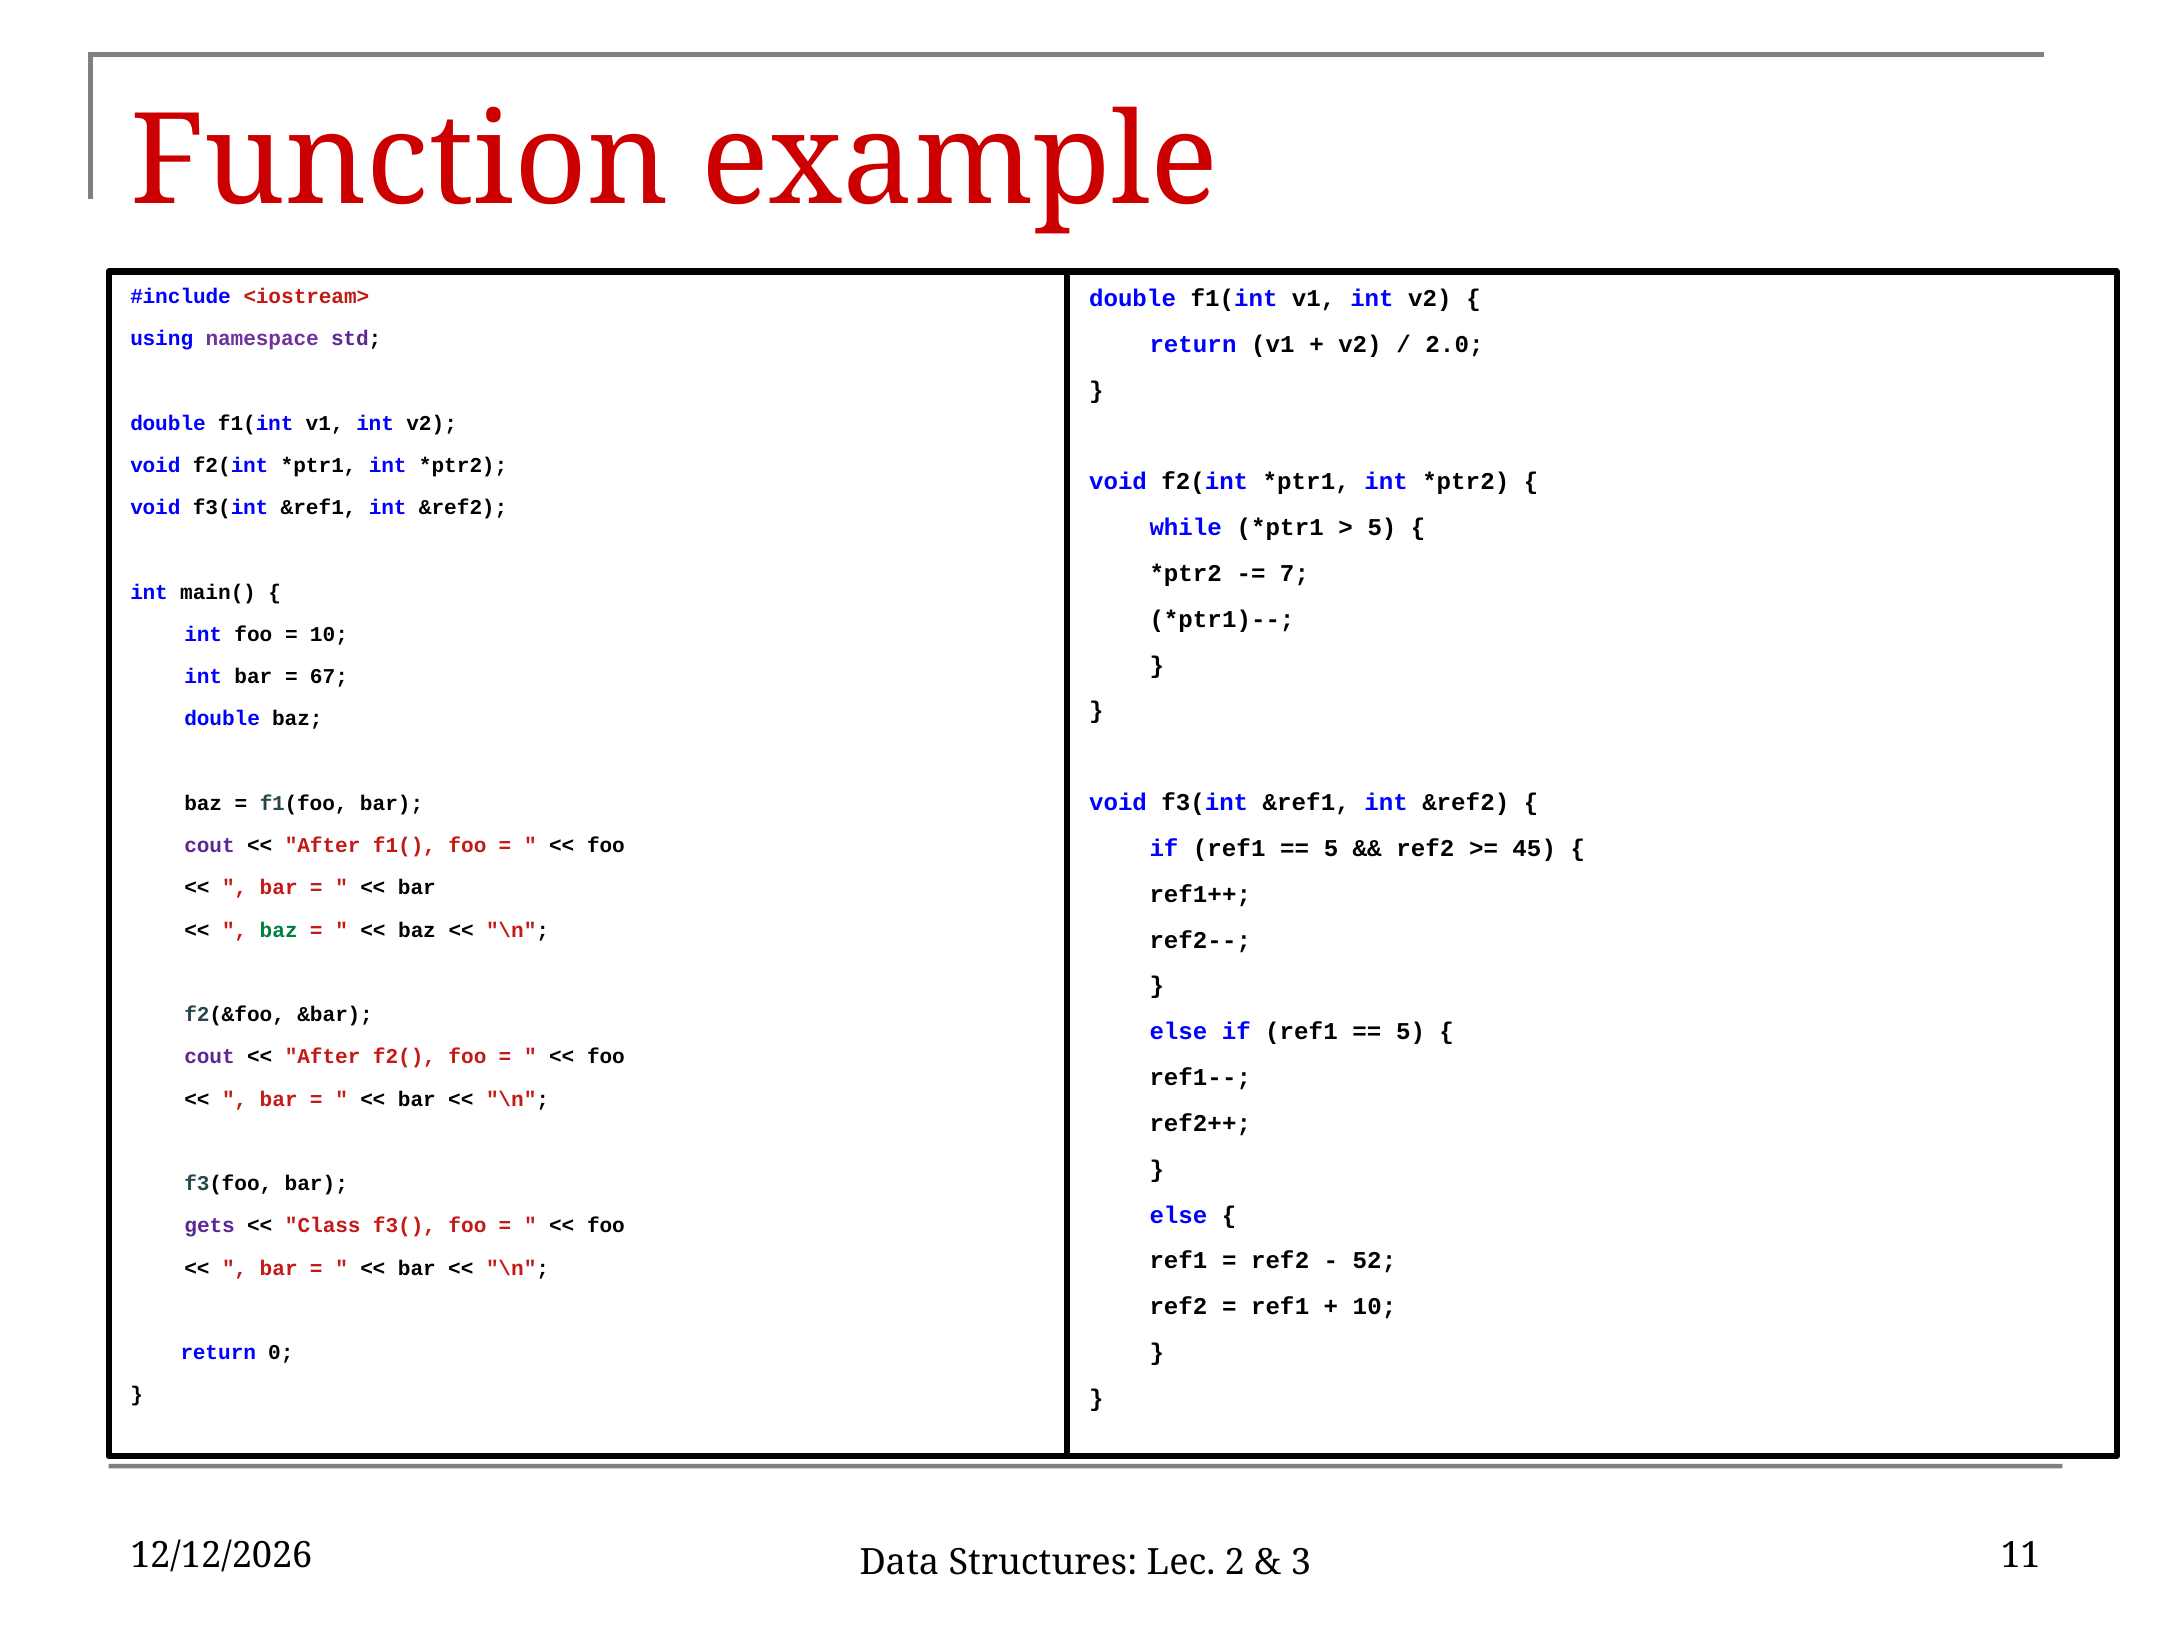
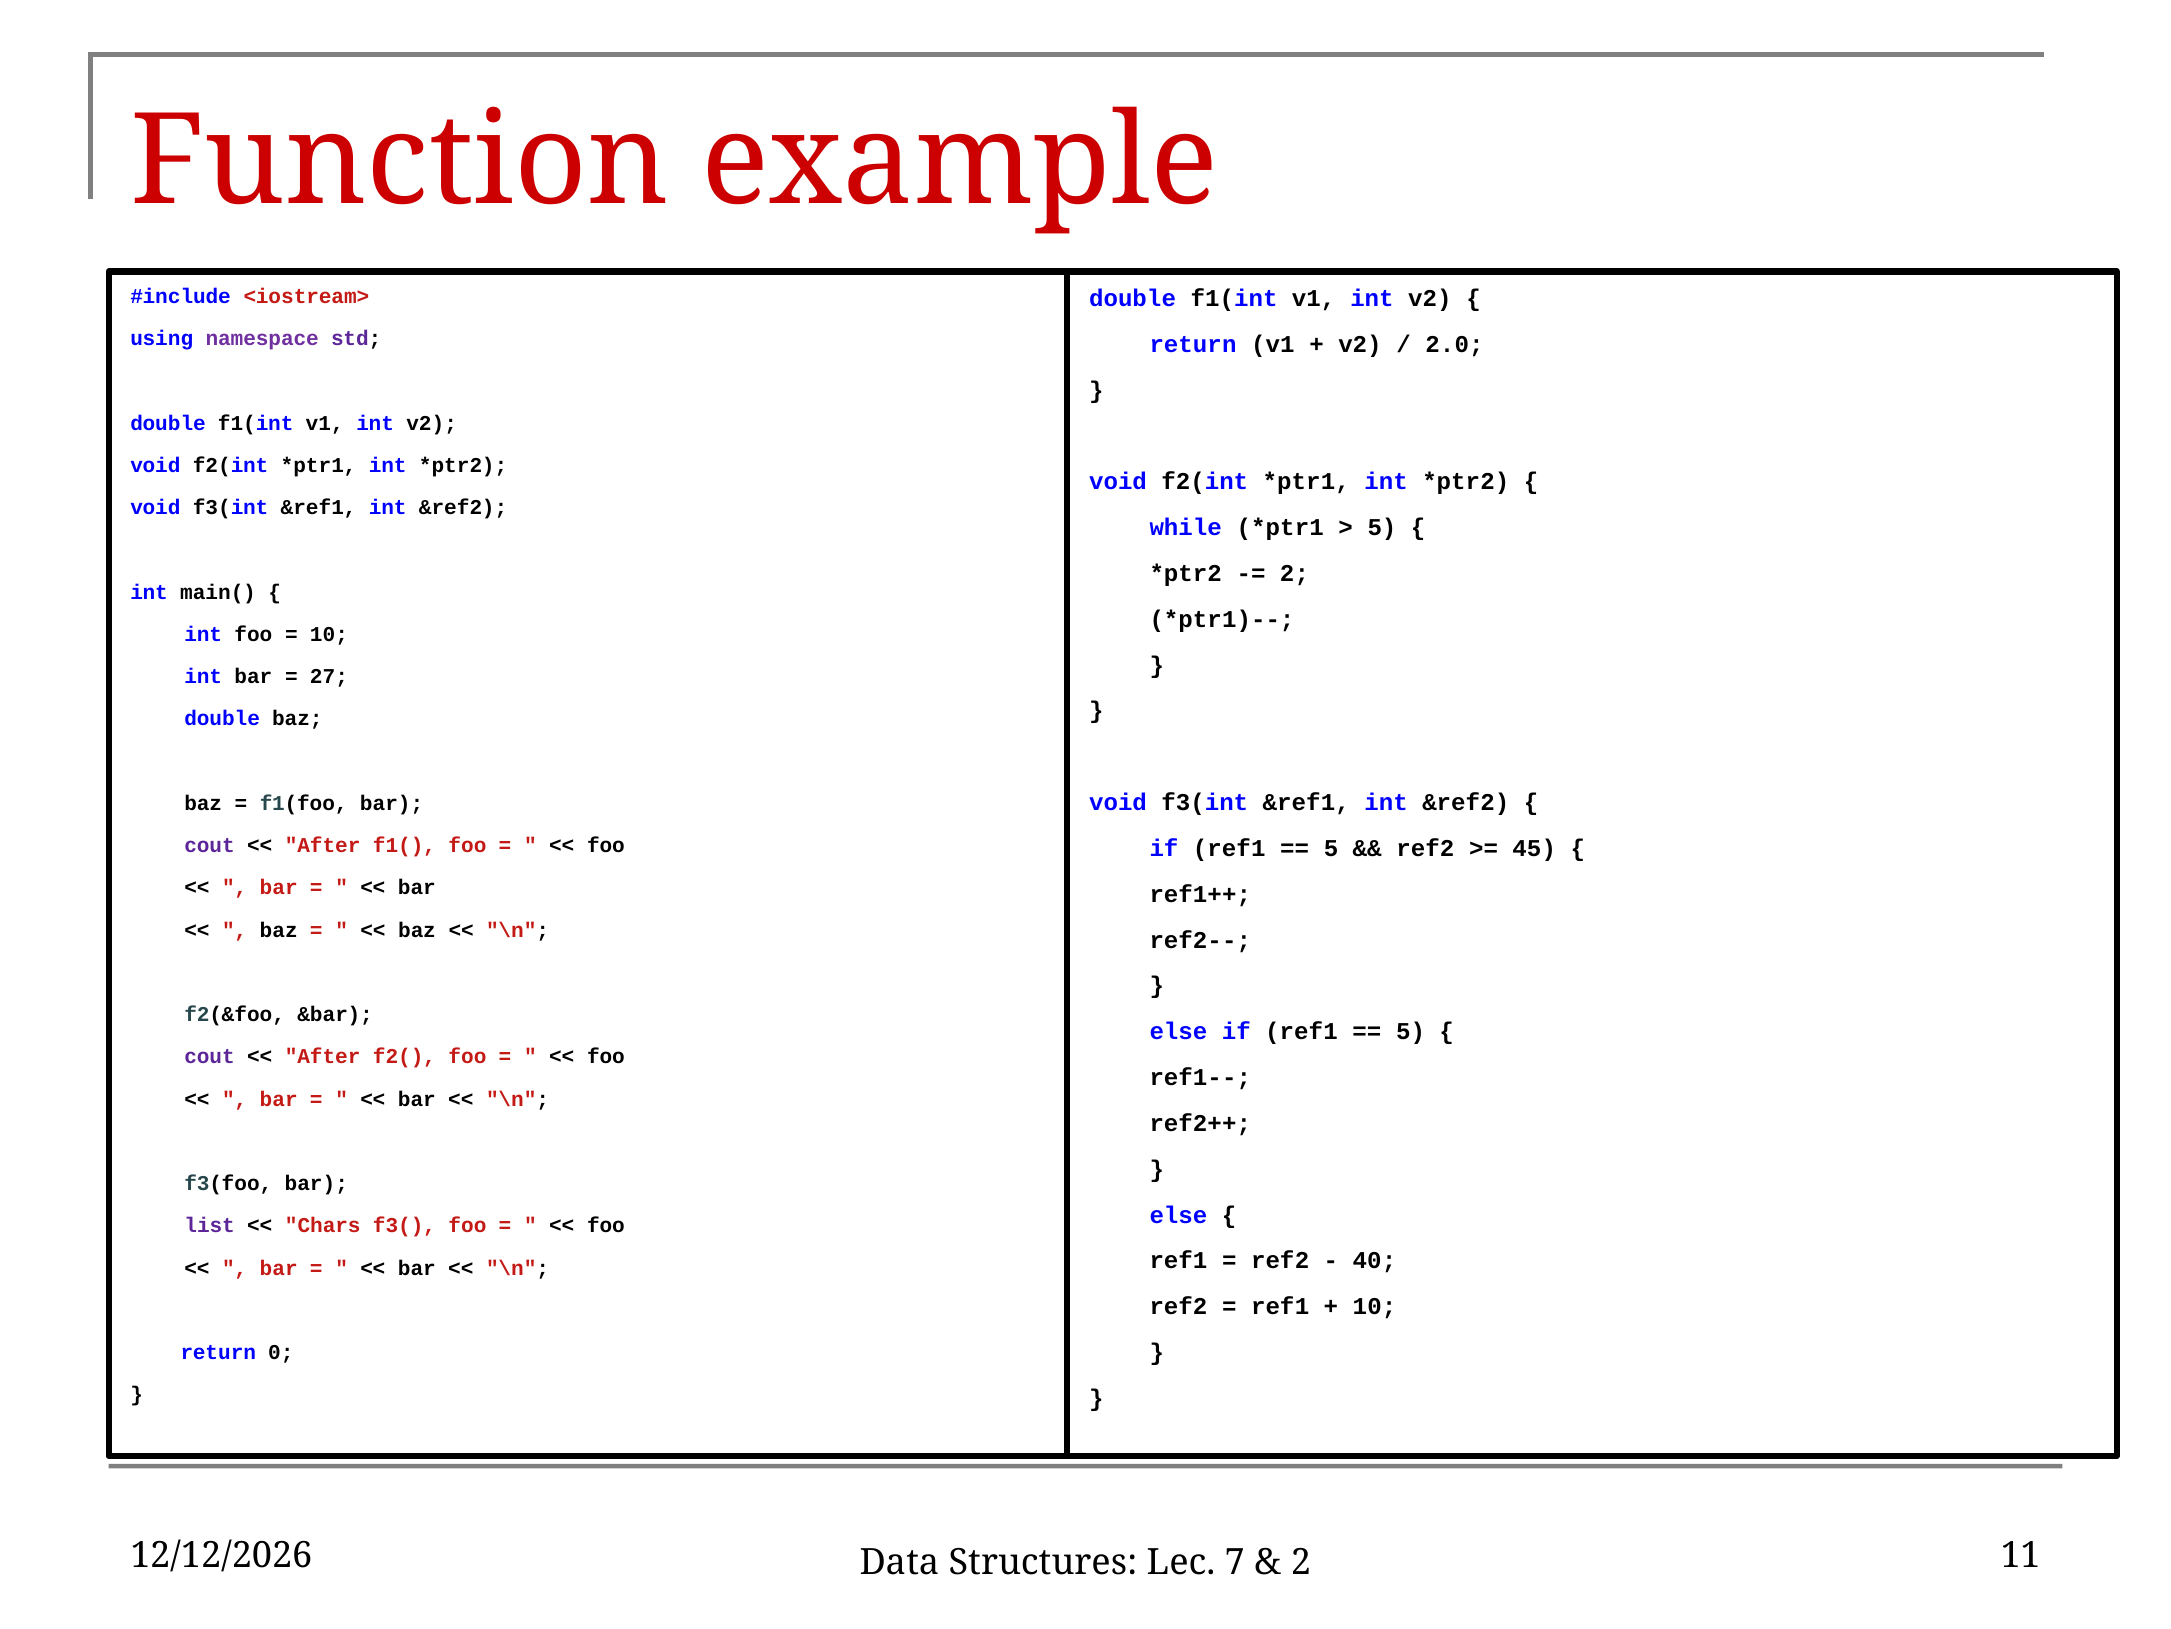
7 at (1295, 573): 7 -> 2
67: 67 -> 27
baz at (279, 930) colour: green -> black
gets: gets -> list
Class: Class -> Chars
52: 52 -> 40
2: 2 -> 7
3 at (1301, 1562): 3 -> 2
